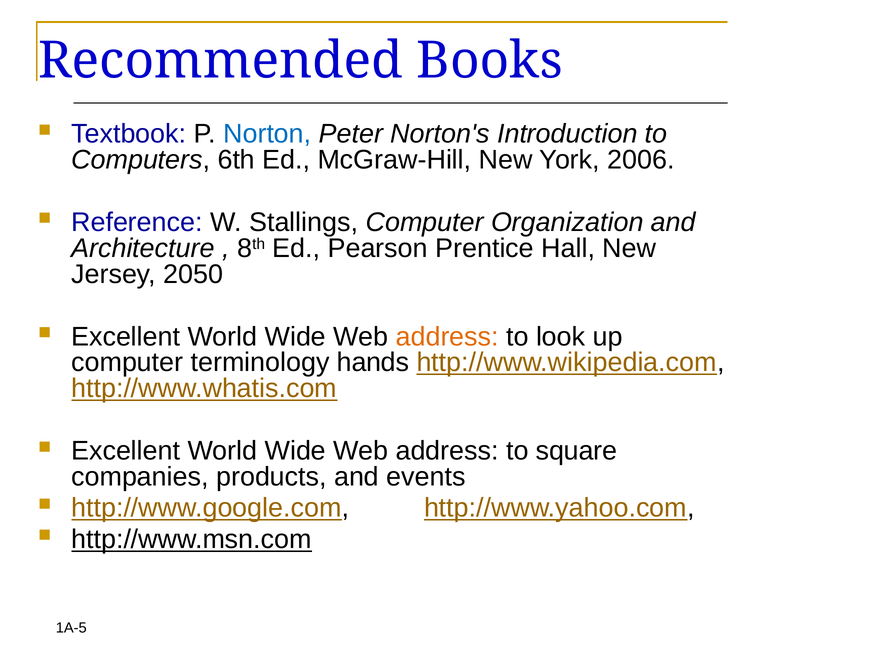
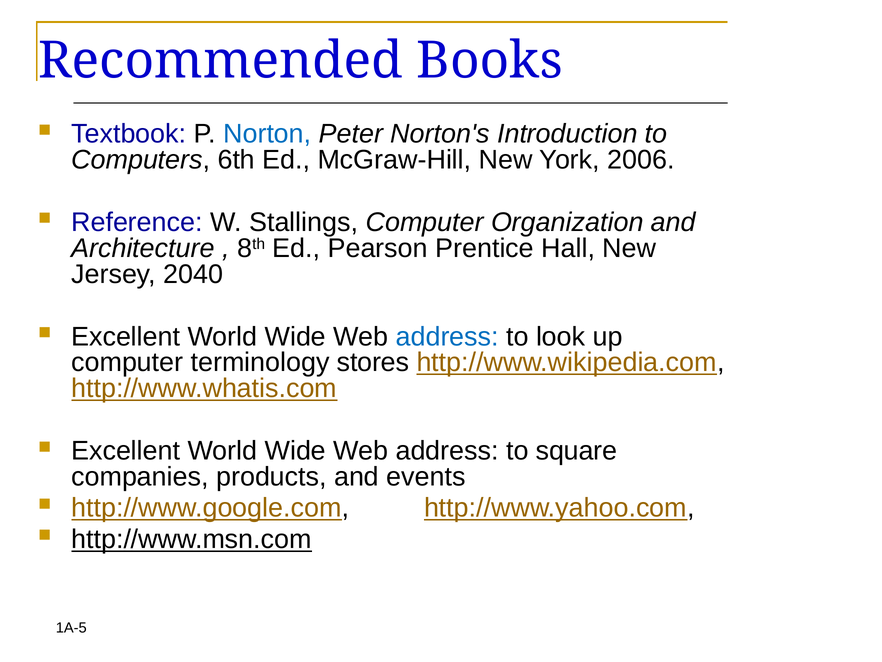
2050: 2050 -> 2040
address at (447, 336) colour: orange -> blue
hands: hands -> stores
